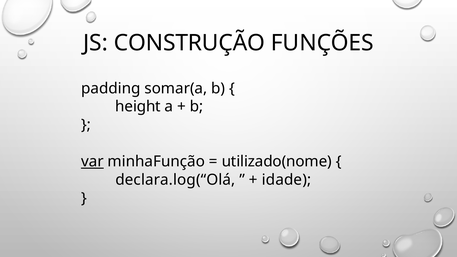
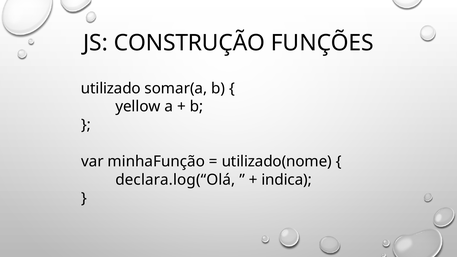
padding: padding -> utilizado
height: height -> yellow
var underline: present -> none
idade: idade -> indica
